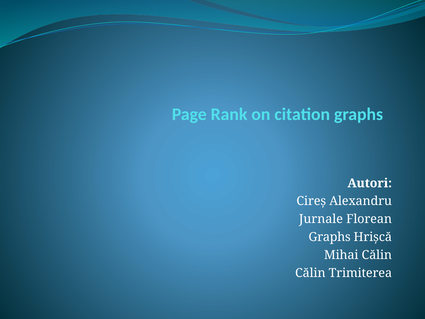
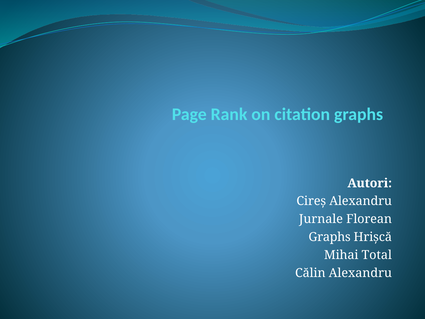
Mihai Călin: Călin -> Total
Călin Trimiterea: Trimiterea -> Alexandru
